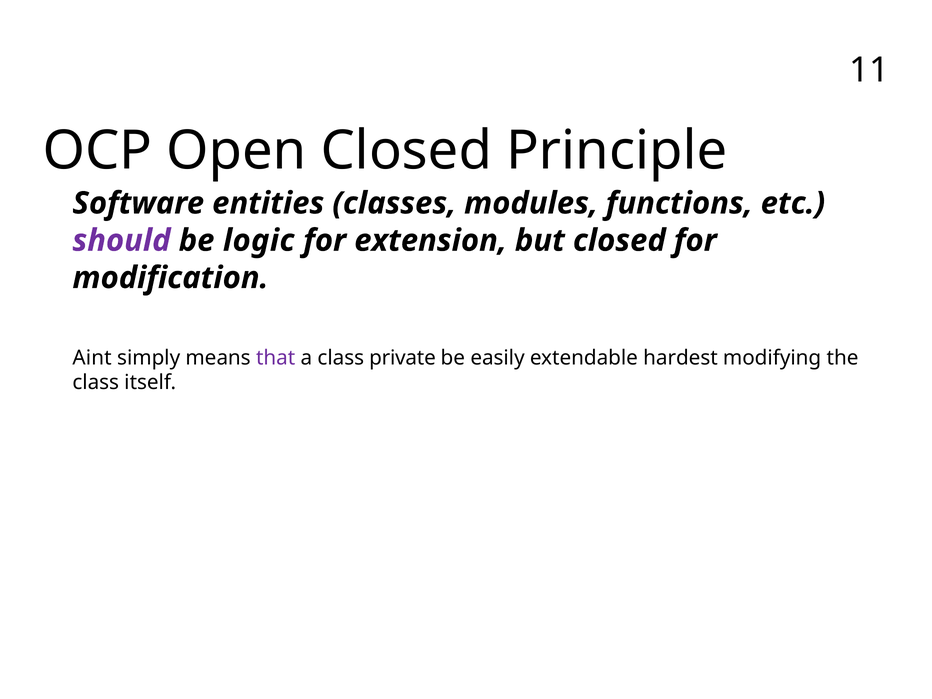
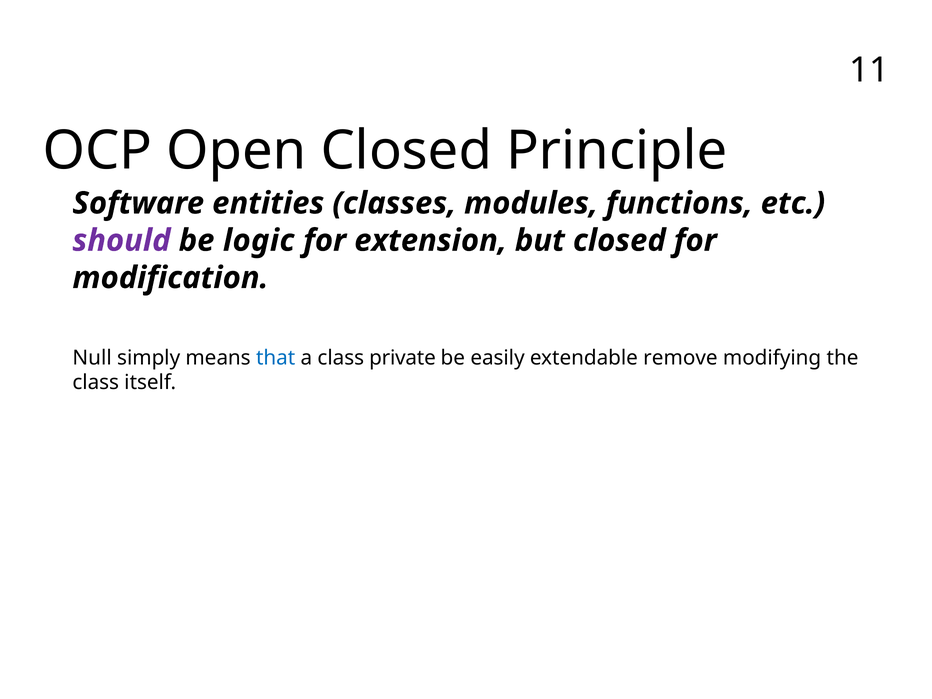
Aint: Aint -> Null
that colour: purple -> blue
hardest: hardest -> remove
